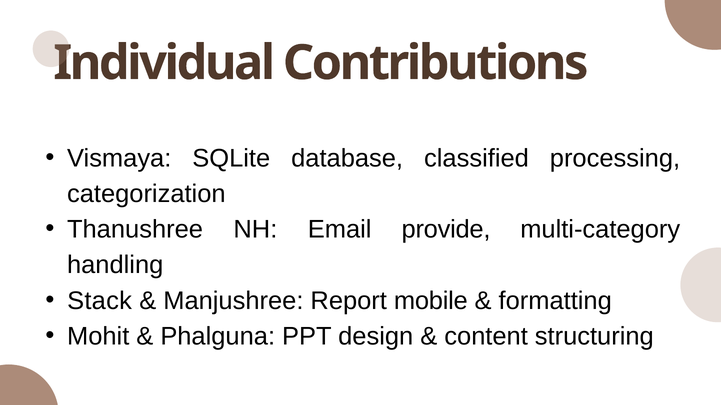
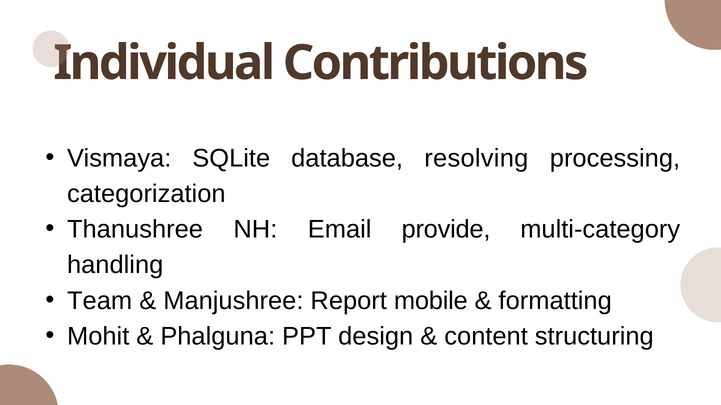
classified: classified -> resolving
Stack: Stack -> Team
